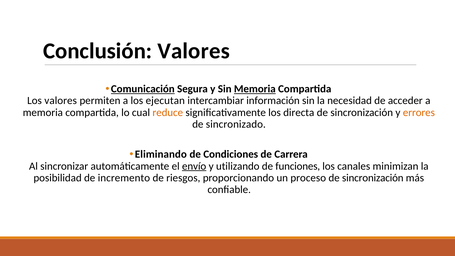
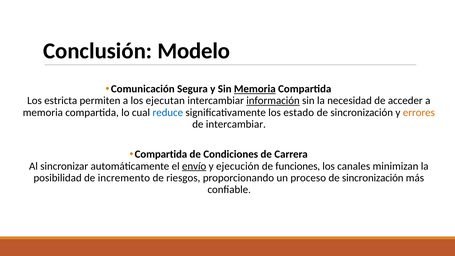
Conclusión Valores: Valores -> Modelo
Comunicación underline: present -> none
Los valores: valores -> estricta
información underline: none -> present
reduce colour: orange -> blue
directa: directa -> estado
de sincronizado: sincronizado -> intercambiar
Eliminando at (161, 154): Eliminando -> Compartida
utilizando: utilizando -> ejecución
